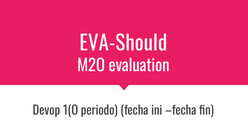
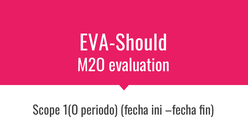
Devop: Devop -> Scope
